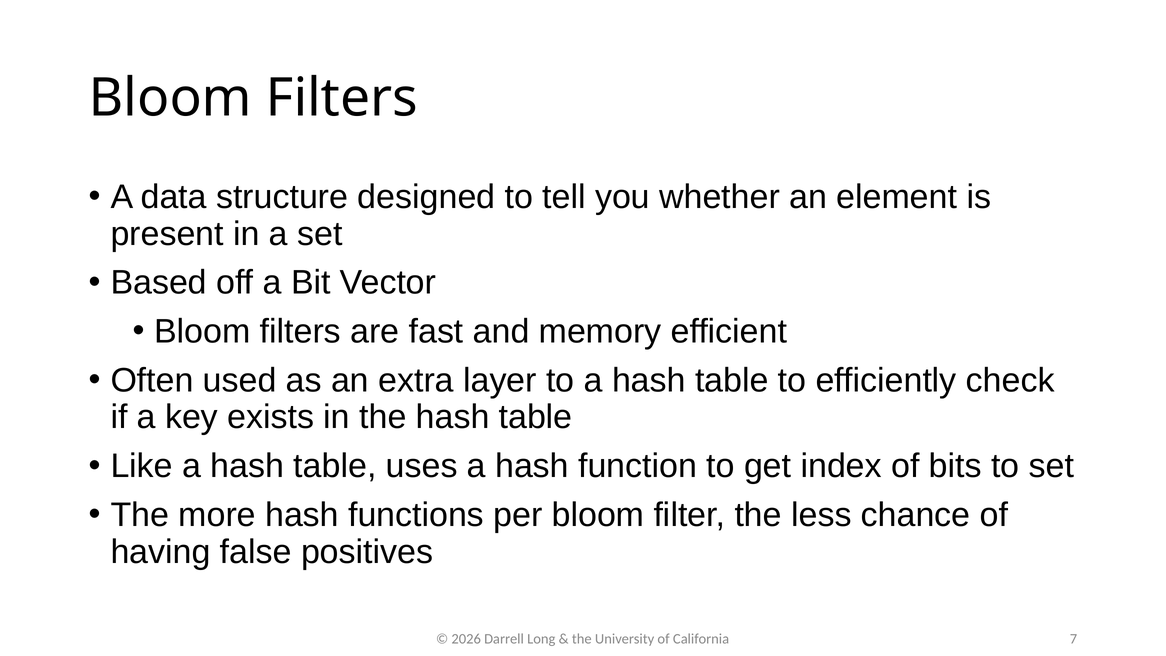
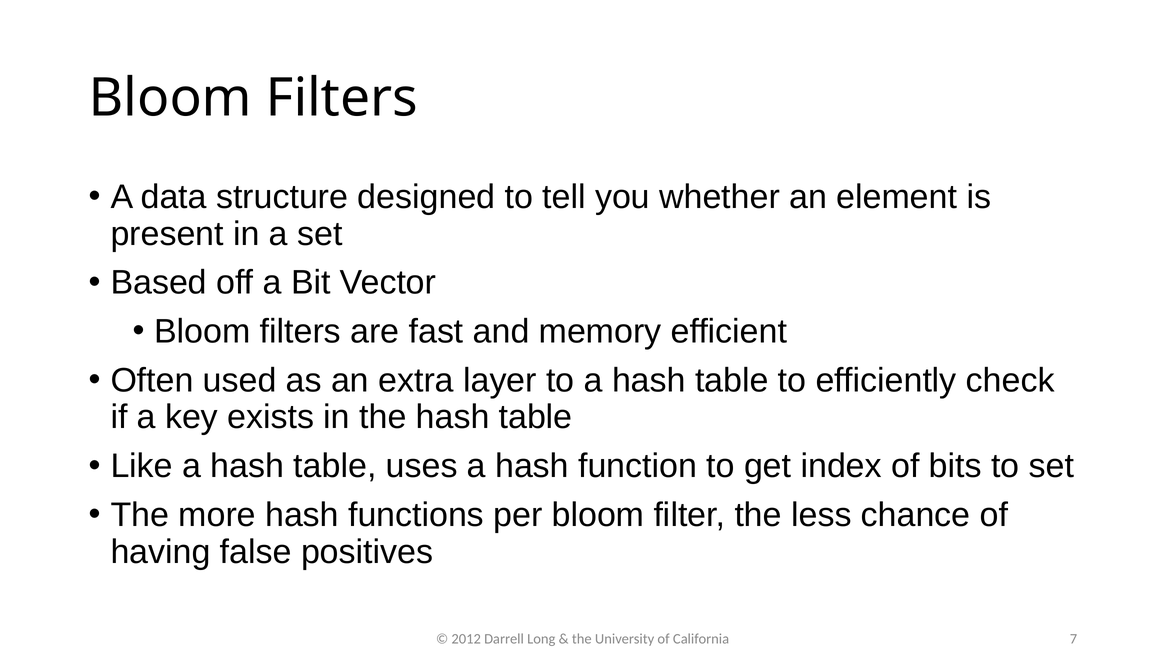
2026: 2026 -> 2012
